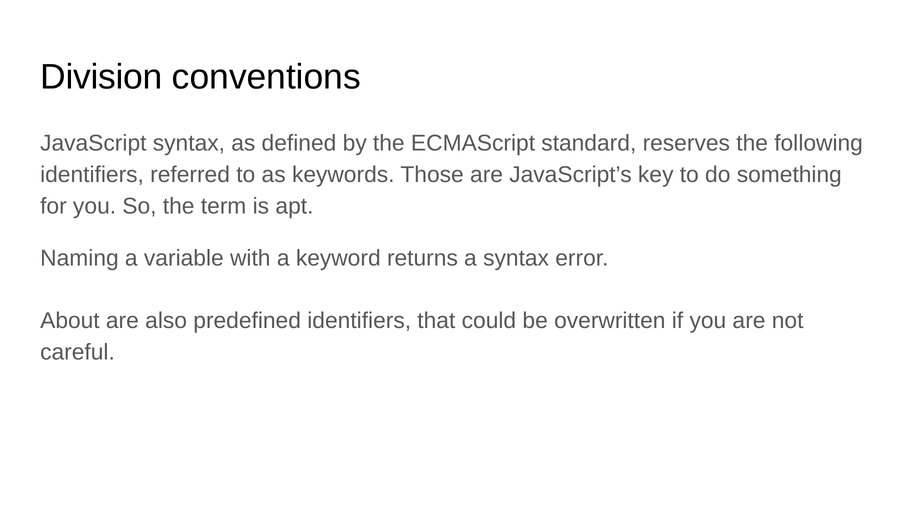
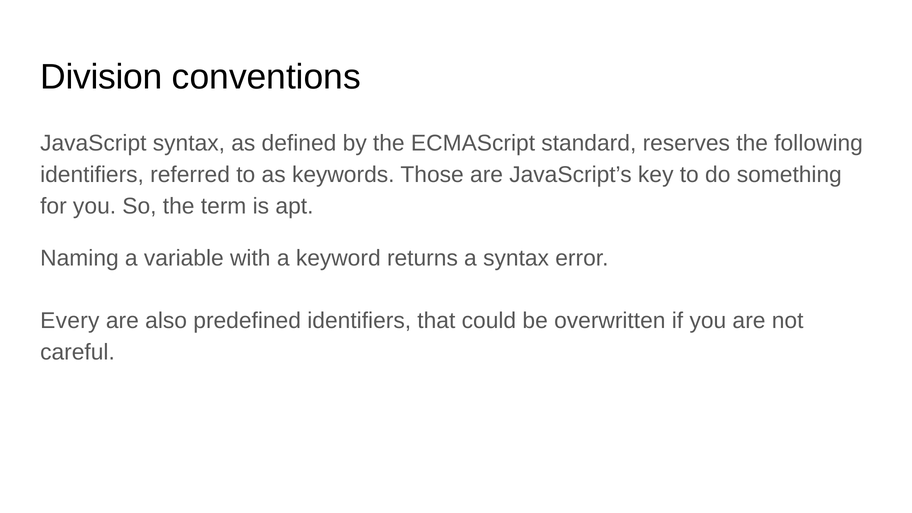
About: About -> Every
